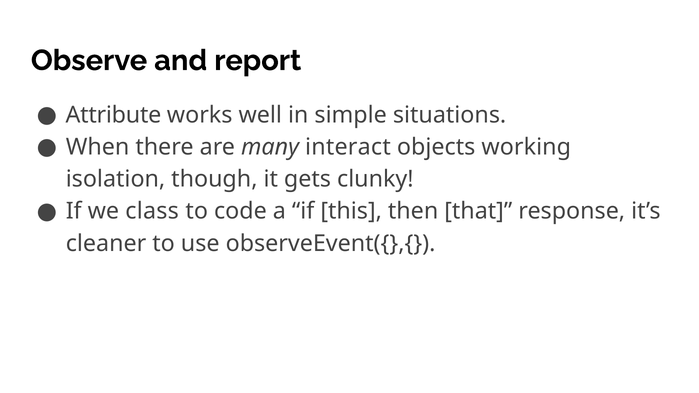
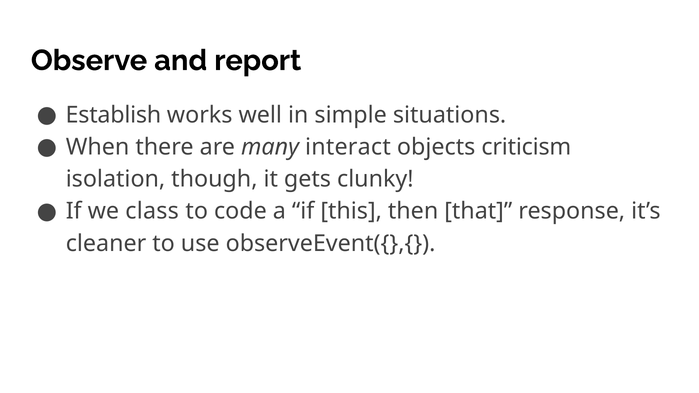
Attribute: Attribute -> Establish
working: working -> criticism
